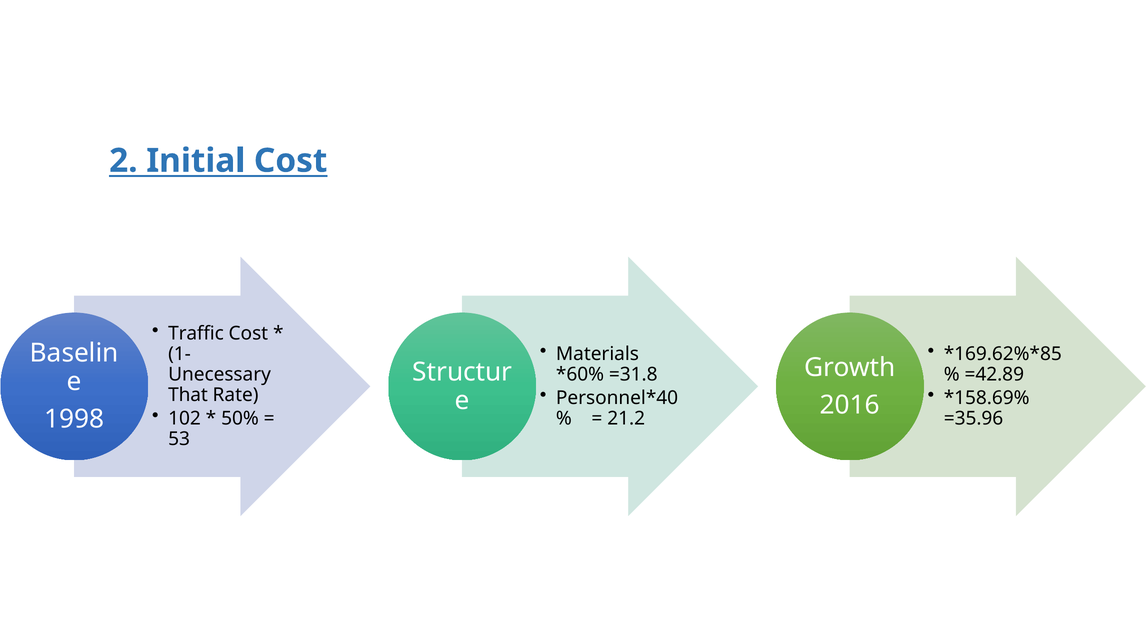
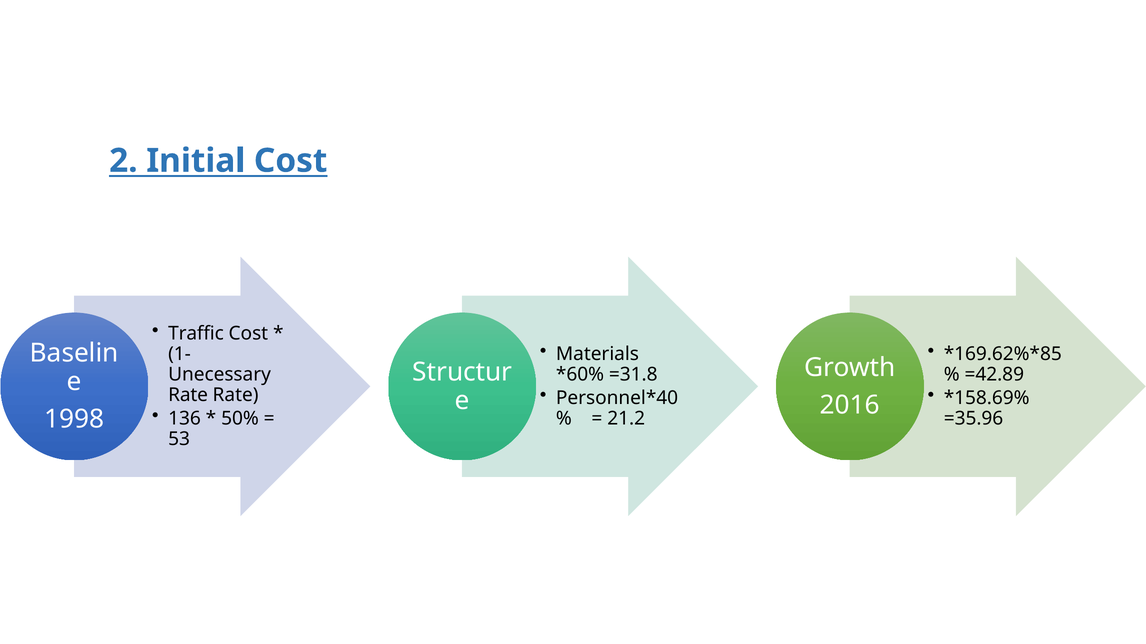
That at (188, 395): That -> Rate
102: 102 -> 136
